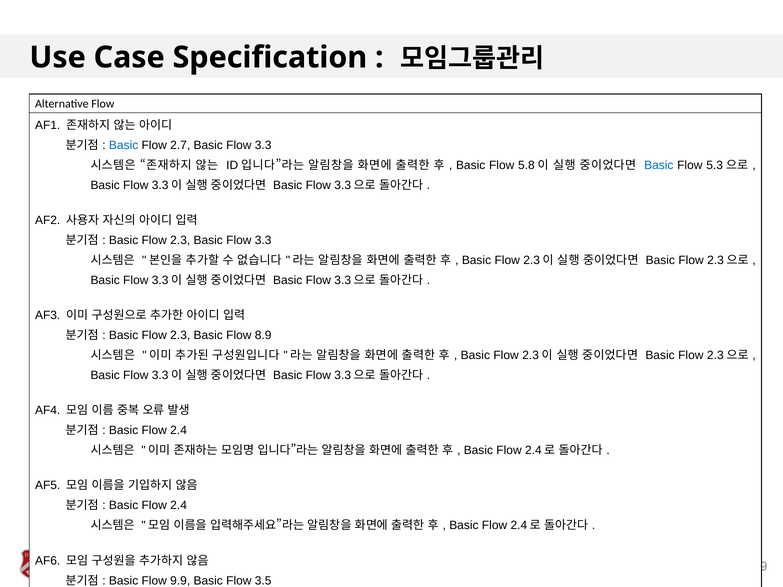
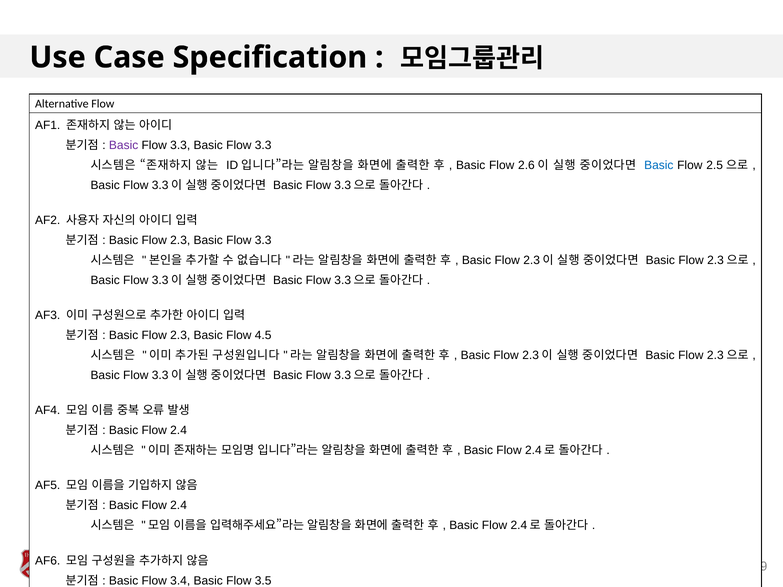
Basic at (124, 145) colour: blue -> purple
2.7 at (180, 145): 2.7 -> 3.3
5.8: 5.8 -> 2.6
5.3: 5.3 -> 2.5
8.9: 8.9 -> 4.5
9.9: 9.9 -> 3.4
